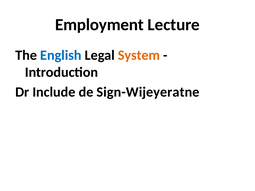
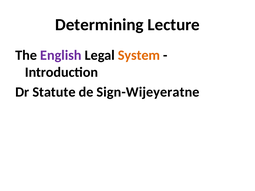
Employment: Employment -> Determining
English colour: blue -> purple
Include: Include -> Statute
